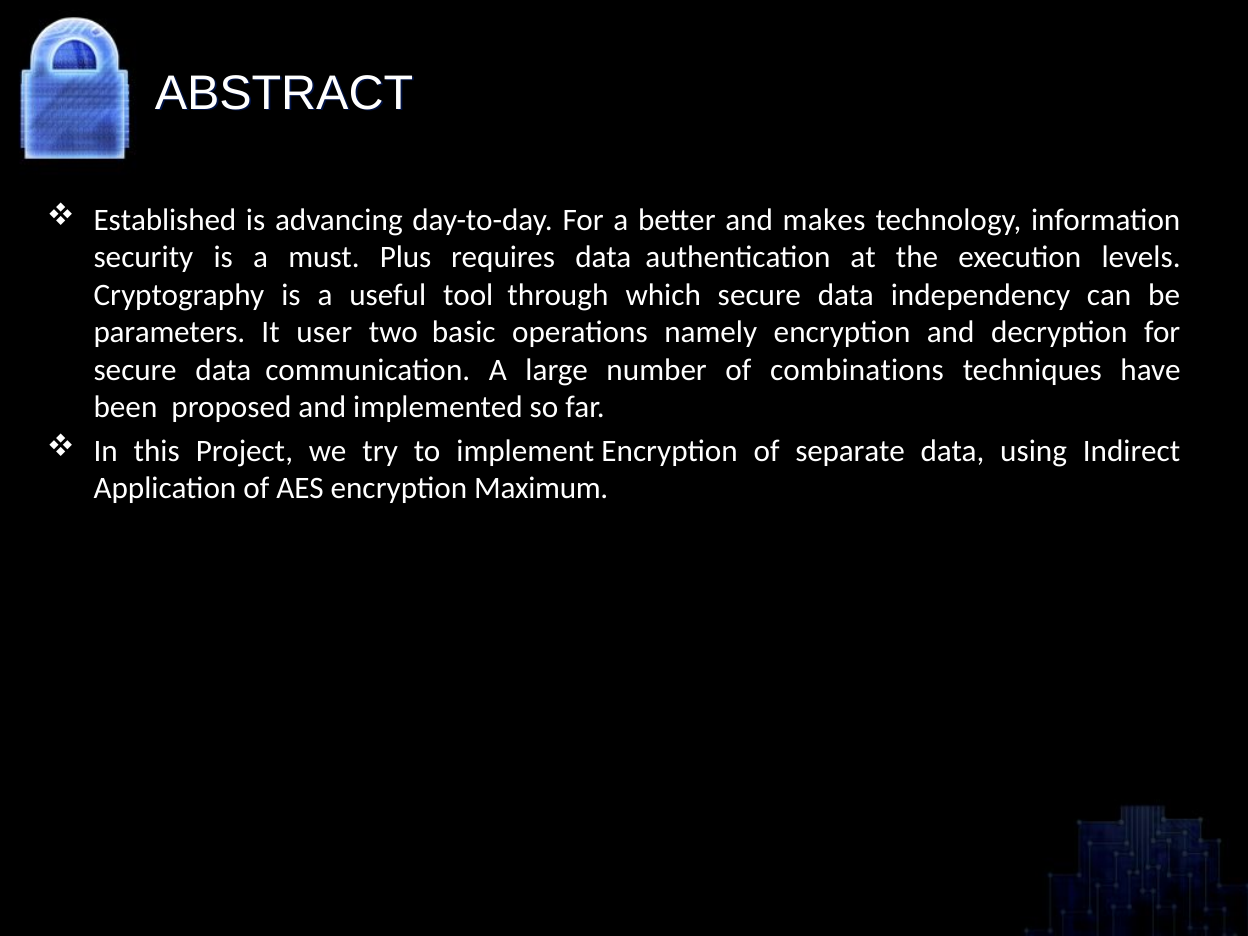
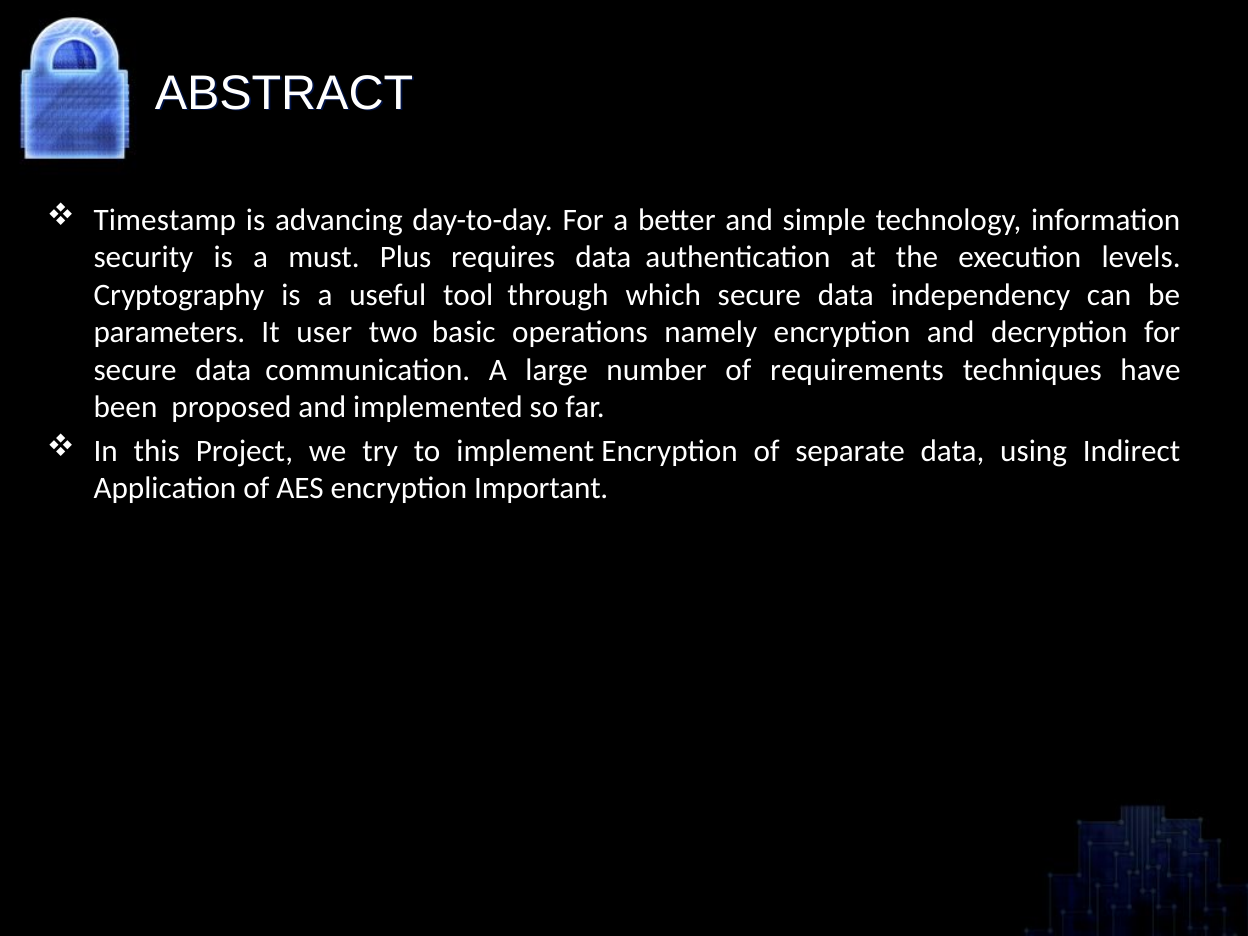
Established: Established -> Timestamp
makes: makes -> simple
combinations: combinations -> requirements
Maximum: Maximum -> Important
